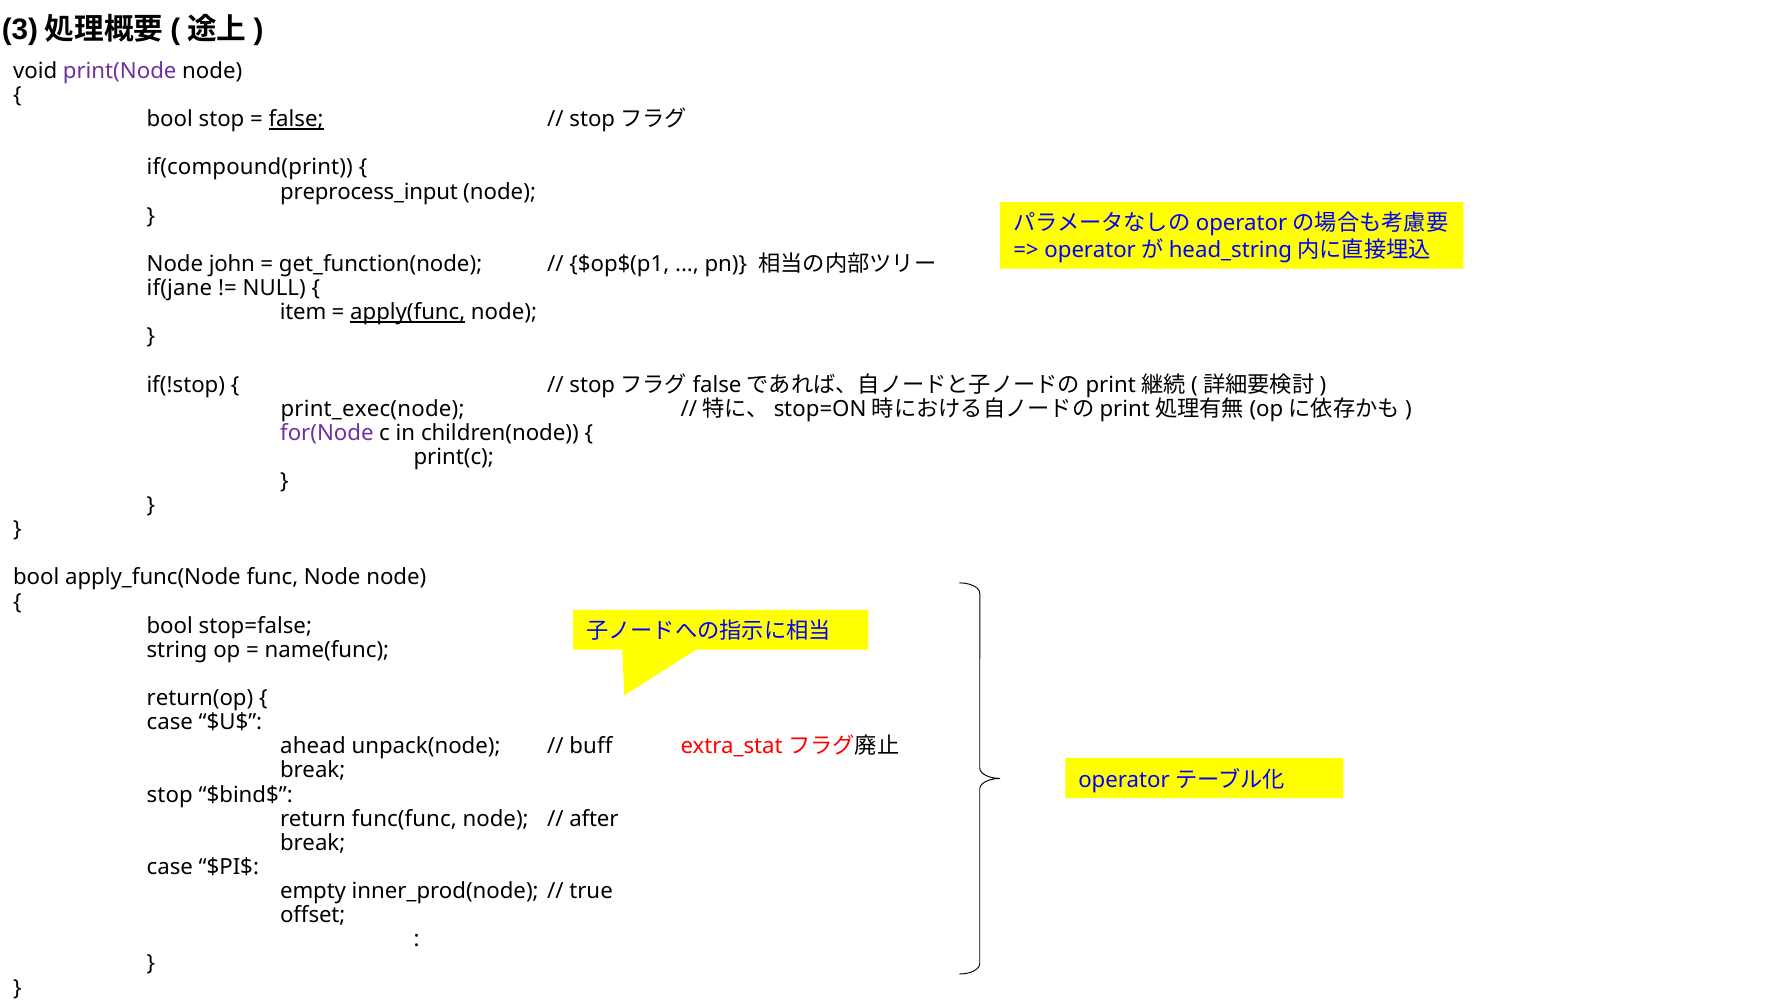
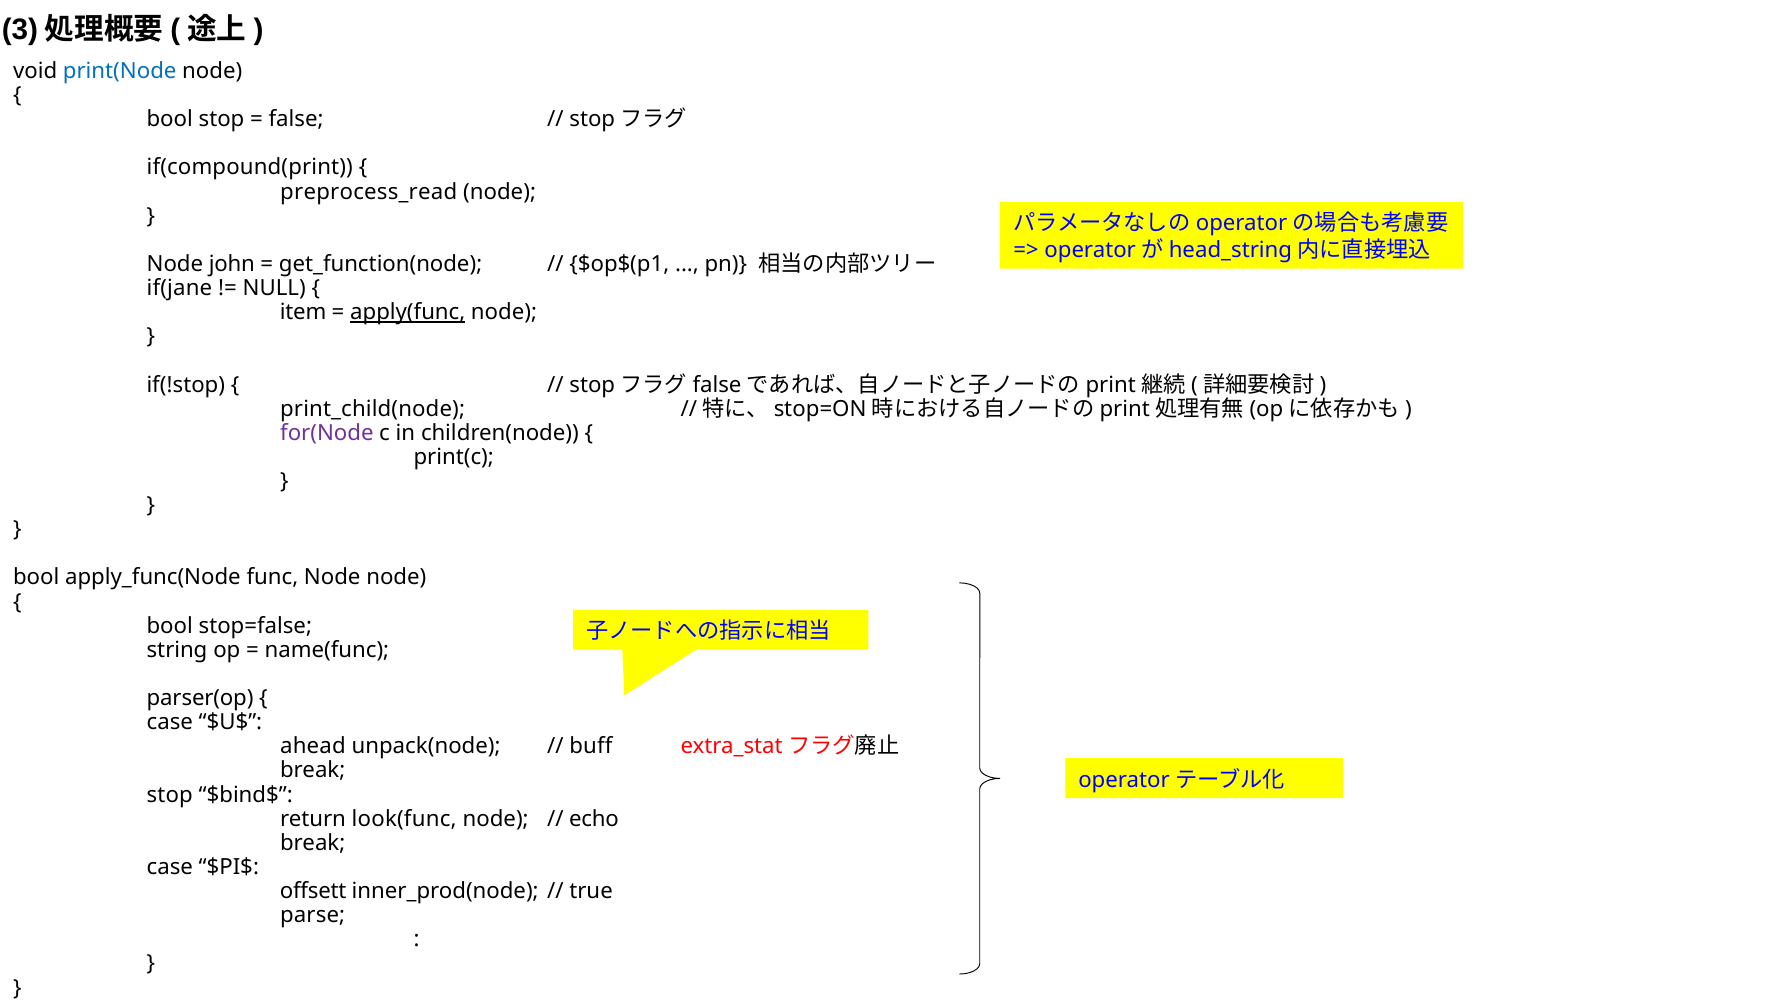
print(Node colour: purple -> blue
false underline: present -> none
preprocess_input: preprocess_input -> preprocess_read
print_exec(node: print_exec(node -> print_child(node
return(op: return(op -> parser(op
func(func: func(func -> look(func
after: after -> echo
empty: empty -> offsett
offset: offset -> parse
